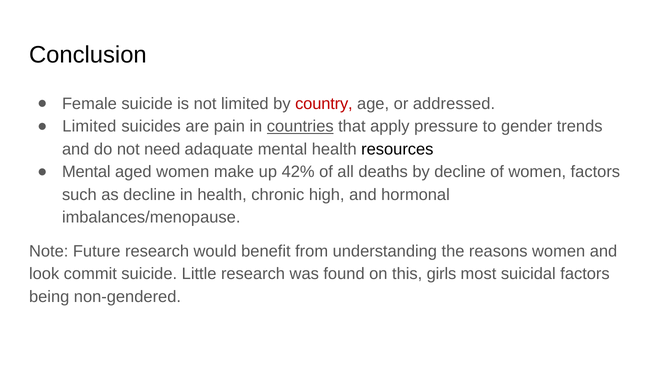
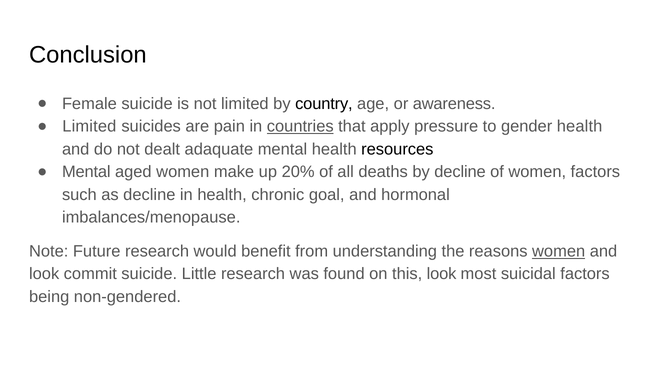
country colour: red -> black
addressed: addressed -> awareness
gender trends: trends -> health
need: need -> dealt
42%: 42% -> 20%
high: high -> goal
women at (559, 251) underline: none -> present
this girls: girls -> look
